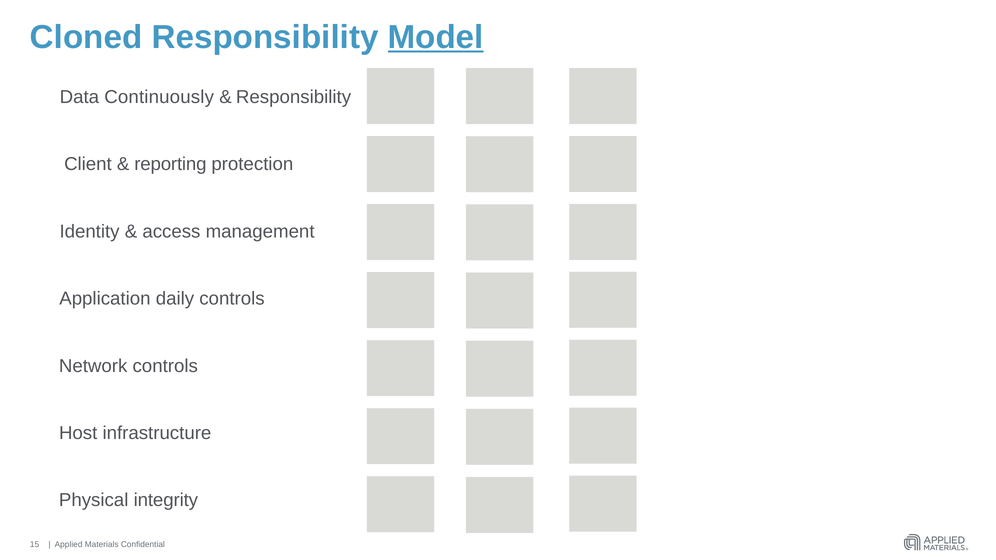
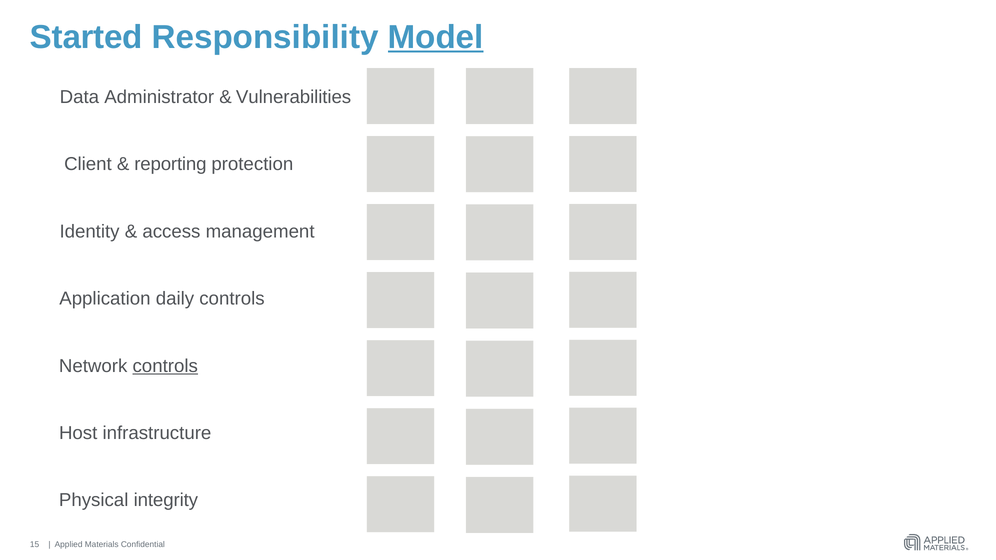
Cloned: Cloned -> Started
Continuously: Continuously -> Administrator
Responsibility at (294, 97): Responsibility -> Vulnerabilities
controls at (165, 366) underline: none -> present
